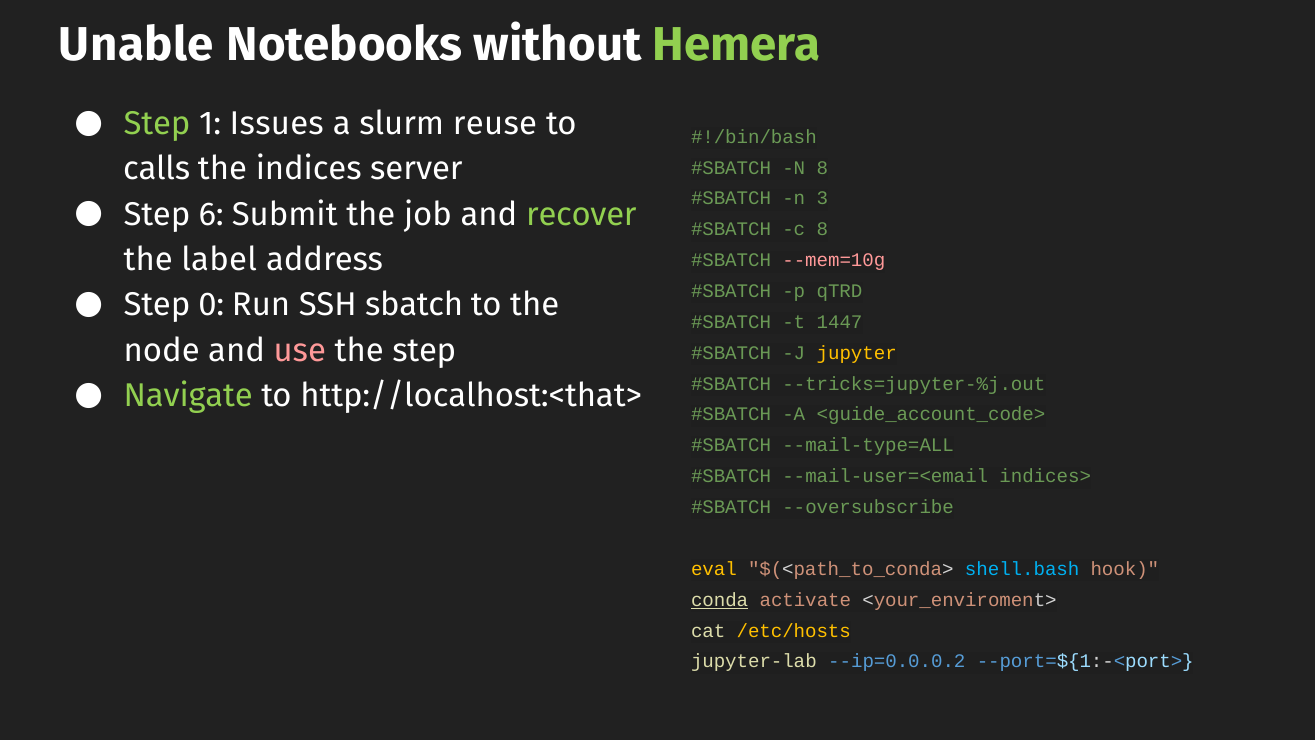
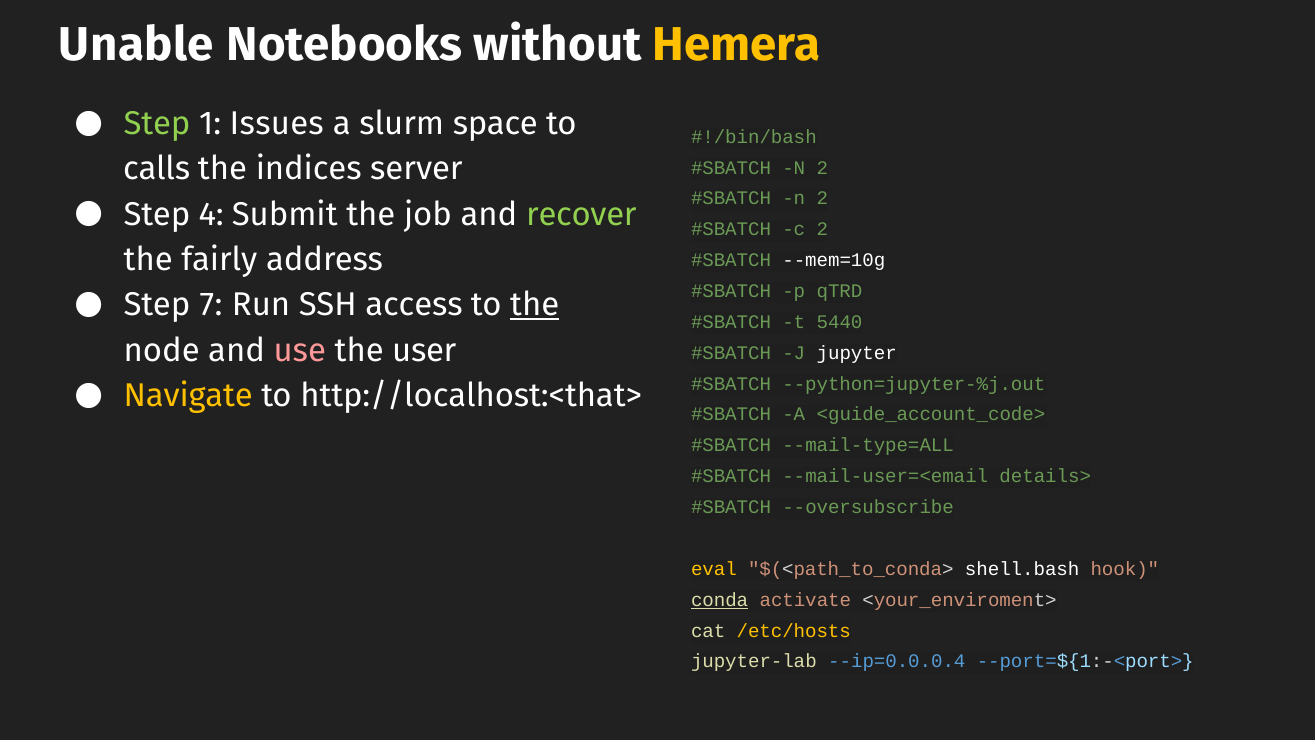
Hemera colour: light green -> yellow
reuse: reuse -> space
8 at (822, 168): 8 -> 2
3 at (822, 198): 3 -> 2
6: 6 -> 4
c 8: 8 -> 2
label: label -> fairly
--mem=10g colour: pink -> white
0: 0 -> 7
sbatch: sbatch -> access
the at (535, 305) underline: none -> present
1447: 1447 -> 5440
the step: step -> user
jupyter colour: yellow -> white
--tricks=jupyter-%j.out: --tricks=jupyter-%j.out -> --python=jupyter-%j.out
Navigate colour: light green -> yellow
indices>: indices> -> details>
shell.bash colour: light blue -> white
--ip=0.0.0.2: --ip=0.0.0.2 -> --ip=0.0.0.4
